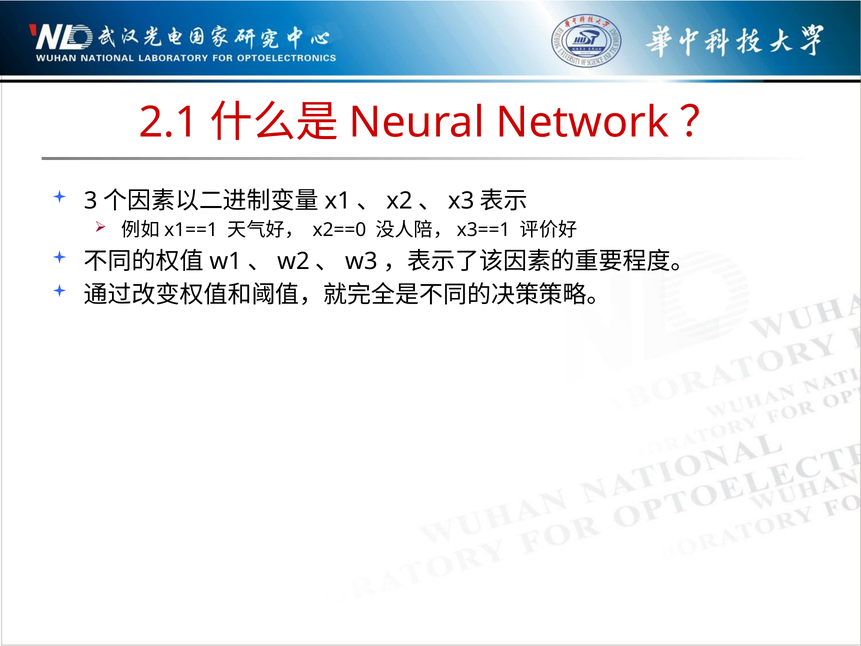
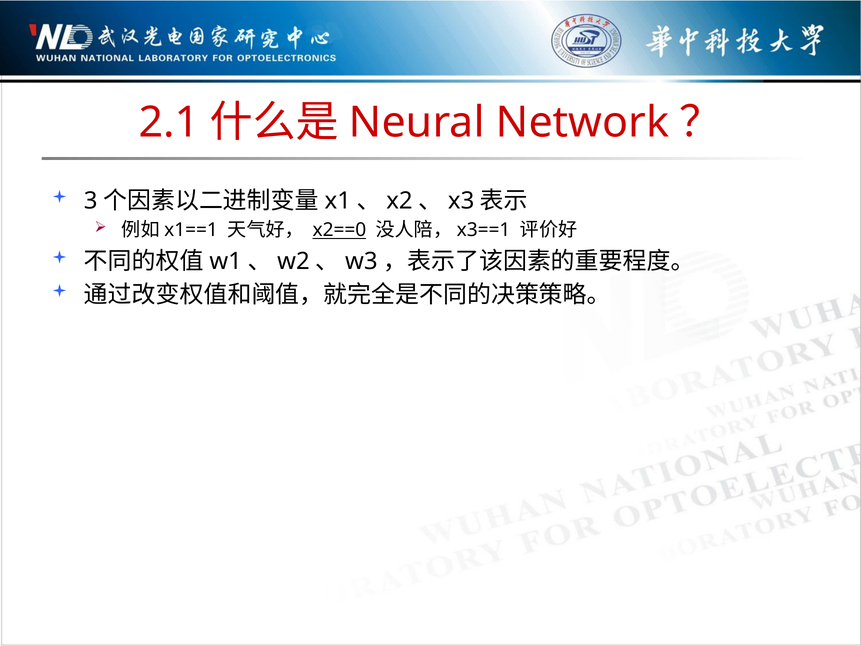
x2==0 underline: none -> present
